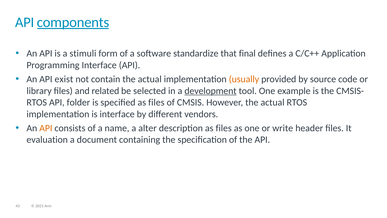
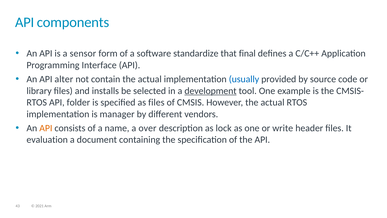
components underline: present -> none
stimuli: stimuli -> sensor
exist: exist -> alter
usually colour: orange -> blue
related: related -> installs
is interface: interface -> manager
alter: alter -> over
description as files: files -> lock
